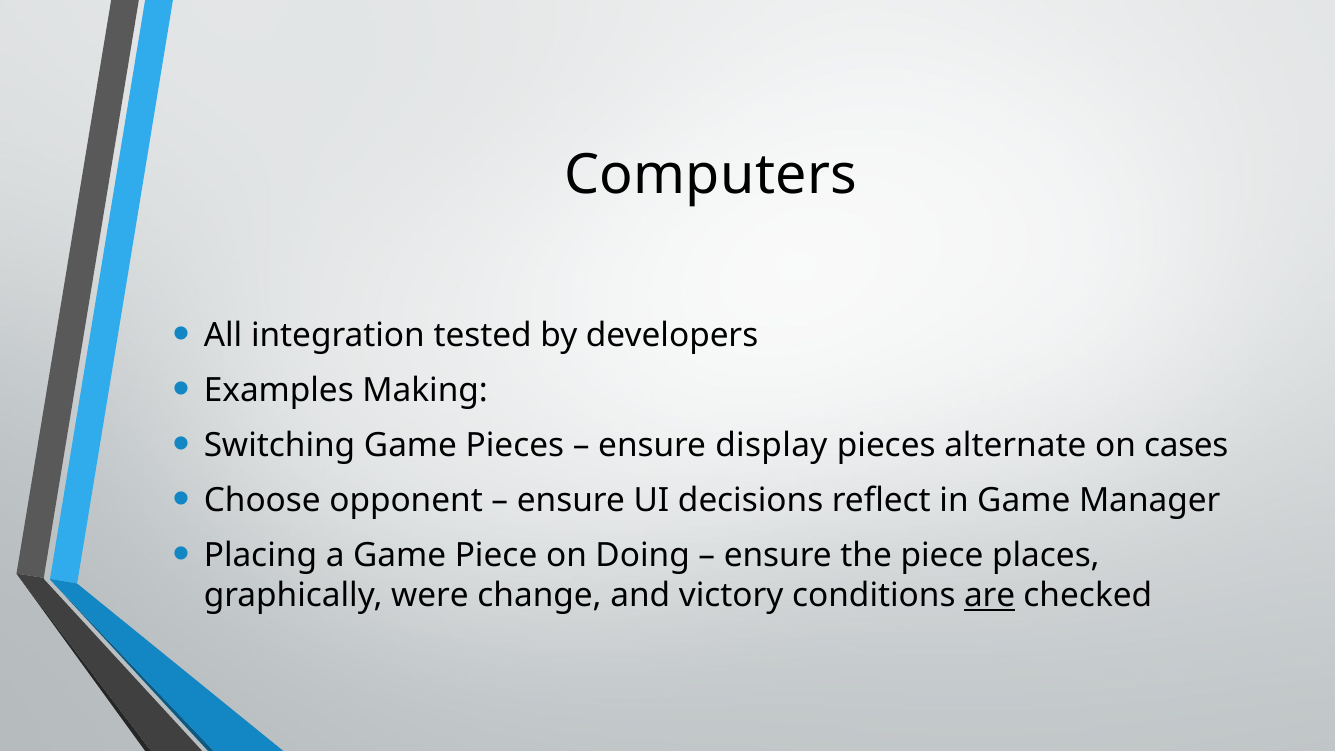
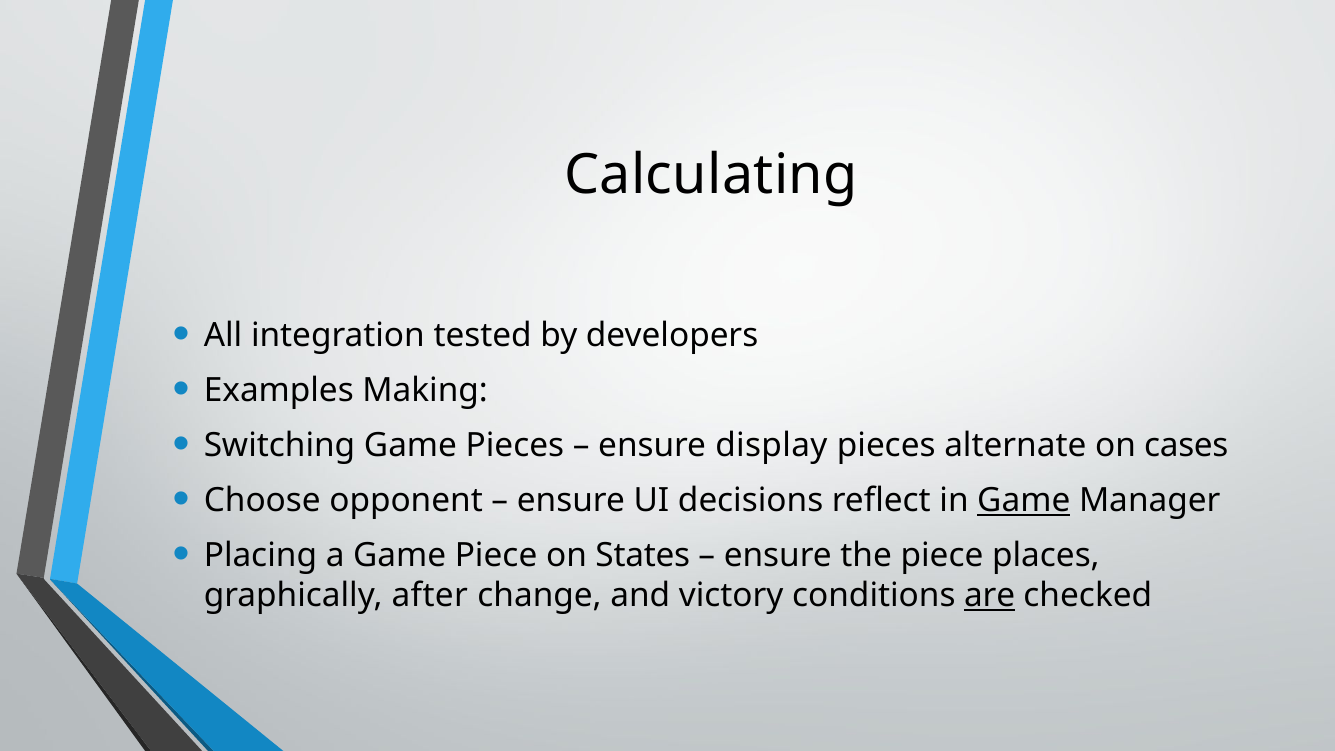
Computers: Computers -> Calculating
Game at (1024, 500) underline: none -> present
Doing: Doing -> States
were: were -> after
